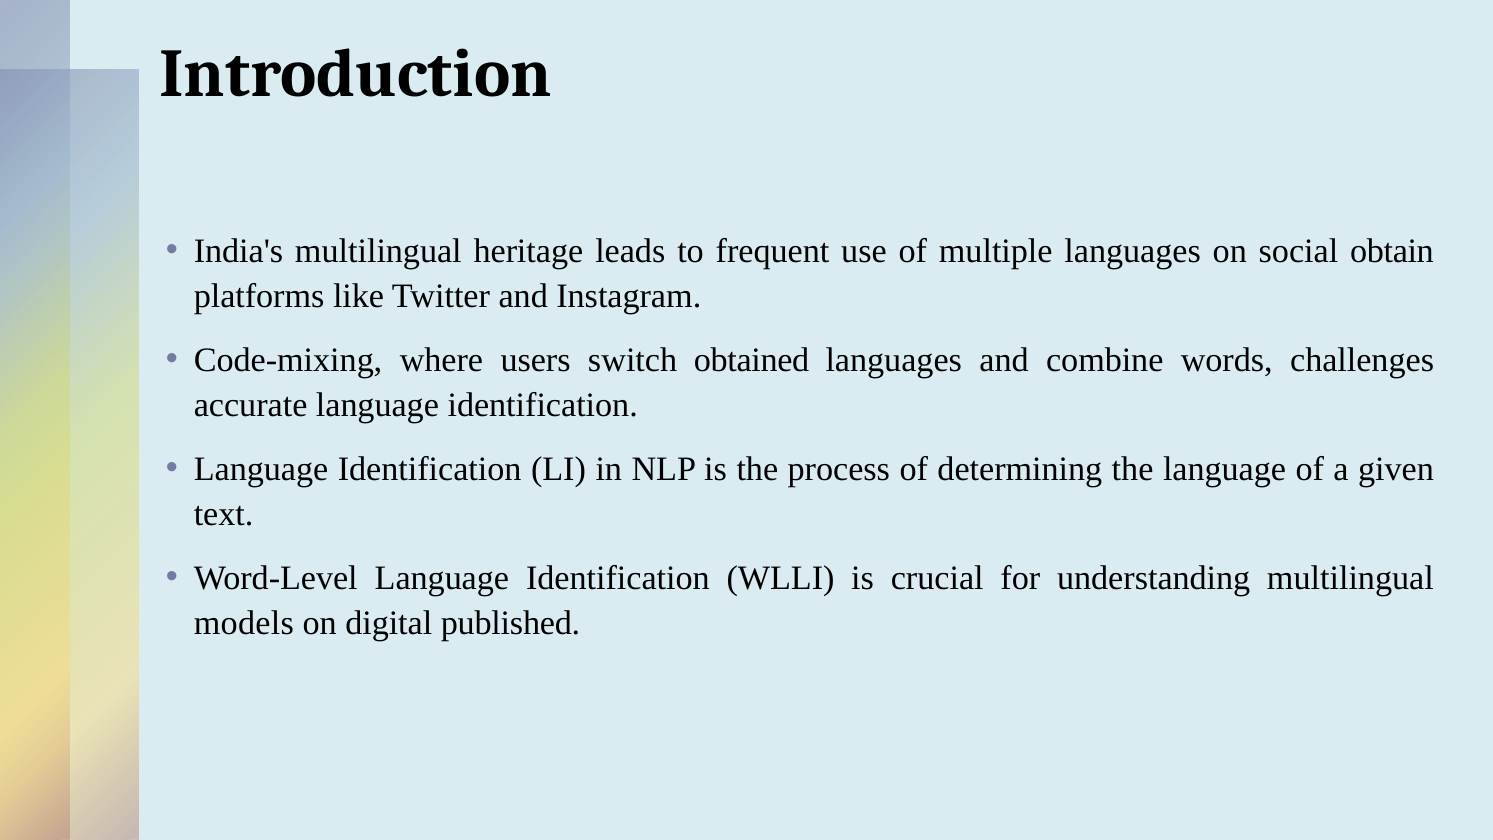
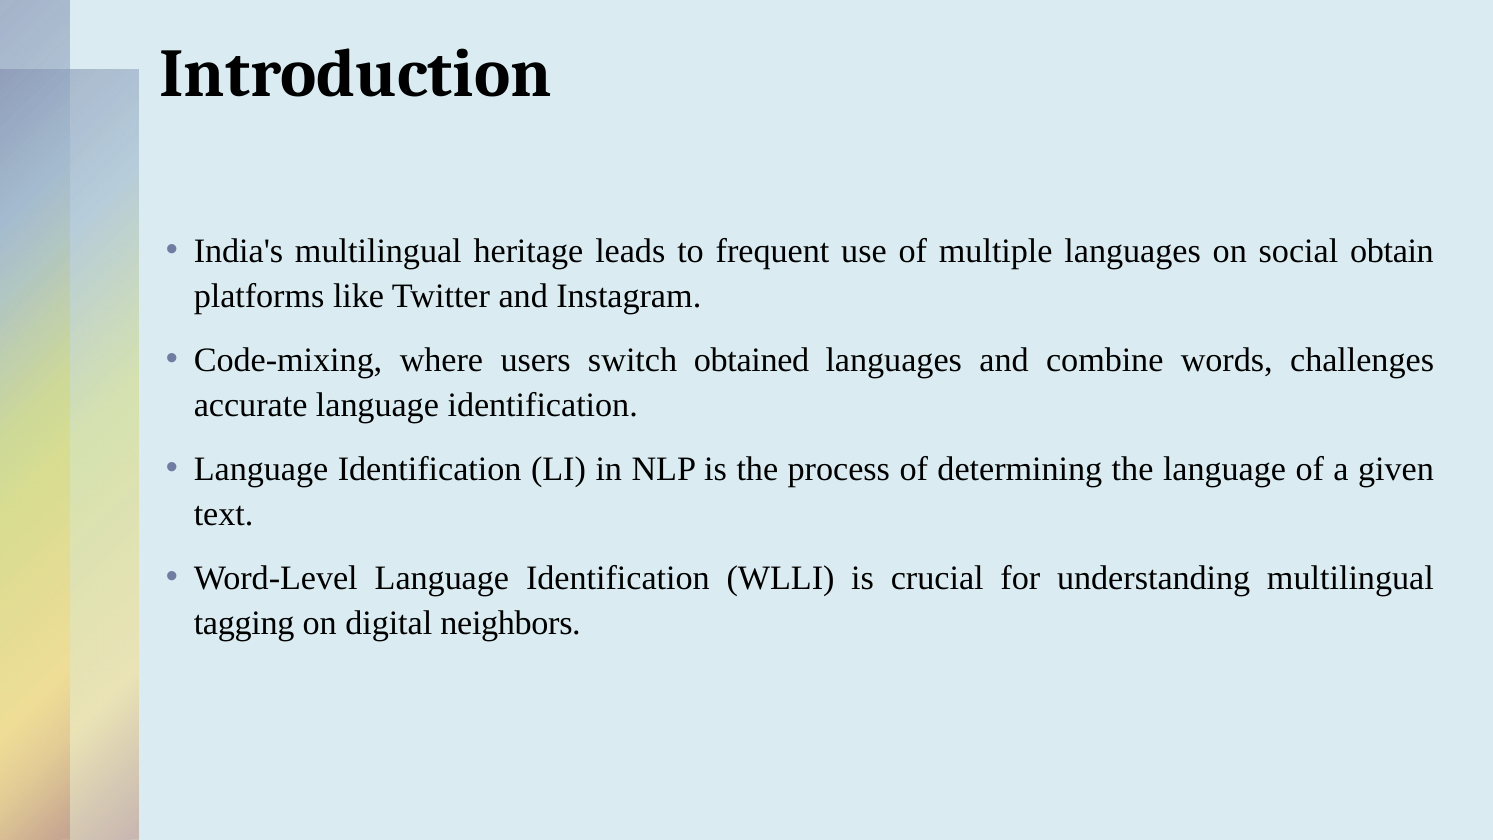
models: models -> tagging
published: published -> neighbors
